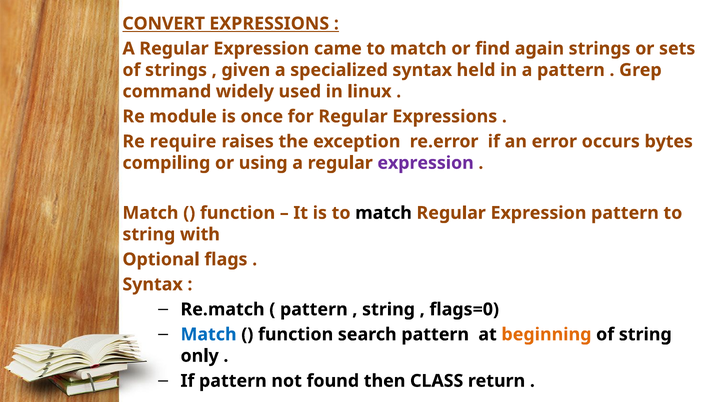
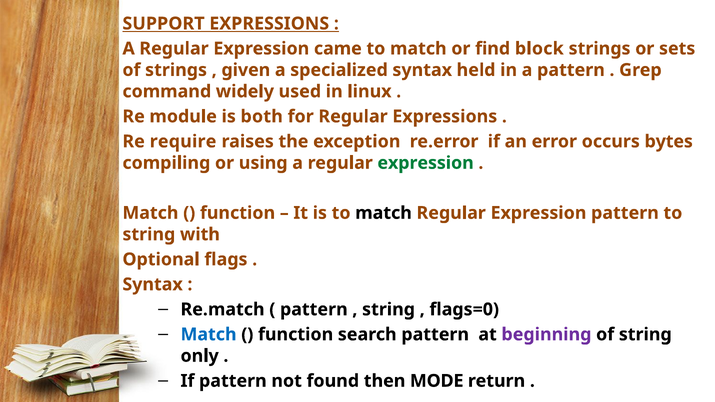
CONVERT: CONVERT -> SUPPORT
again: again -> block
once: once -> both
expression at (426, 163) colour: purple -> green
beginning colour: orange -> purple
CLASS: CLASS -> MODE
